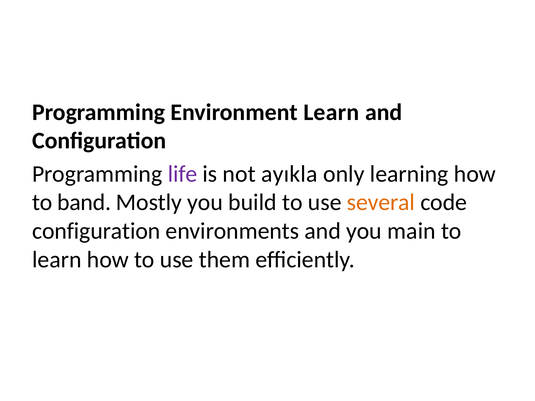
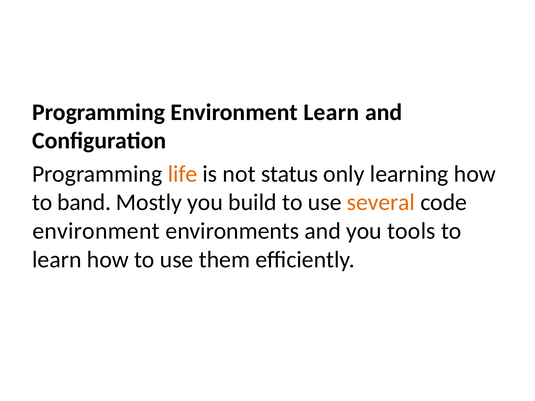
life colour: purple -> orange
ayıkla: ayıkla -> status
configuration at (96, 231): configuration -> environment
main: main -> tools
